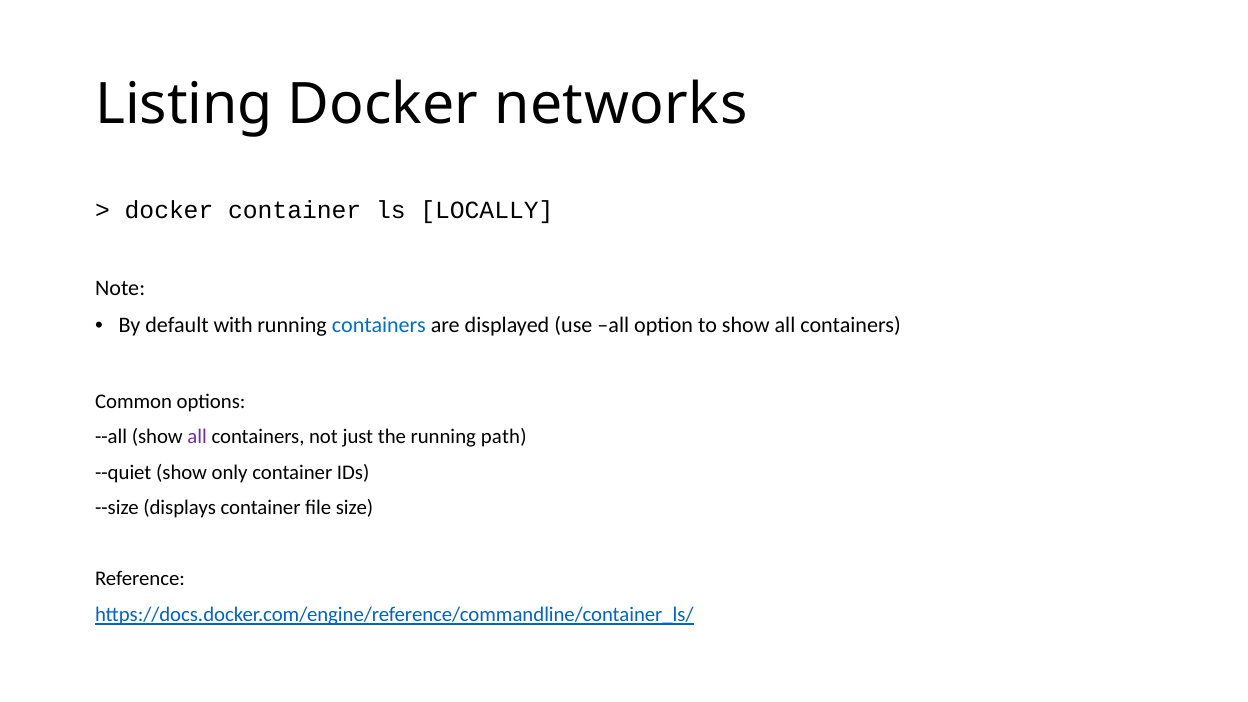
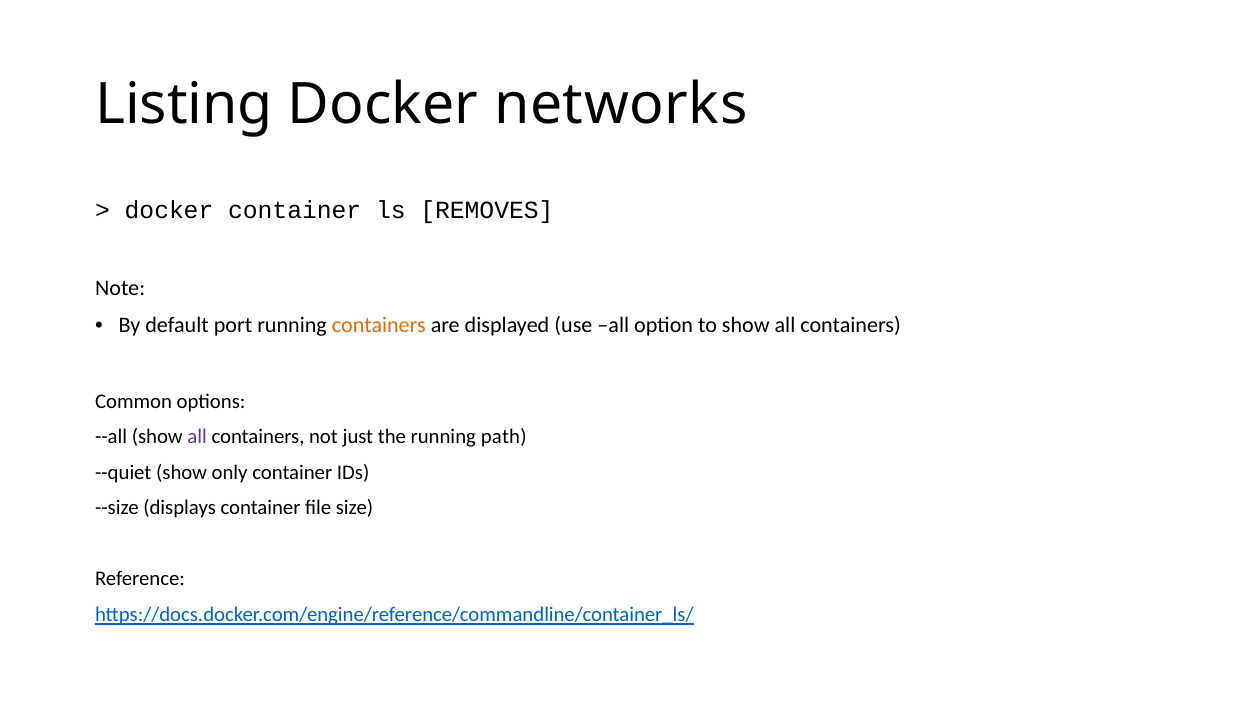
LOCALLY: LOCALLY -> REMOVES
with: with -> port
containers at (379, 326) colour: blue -> orange
